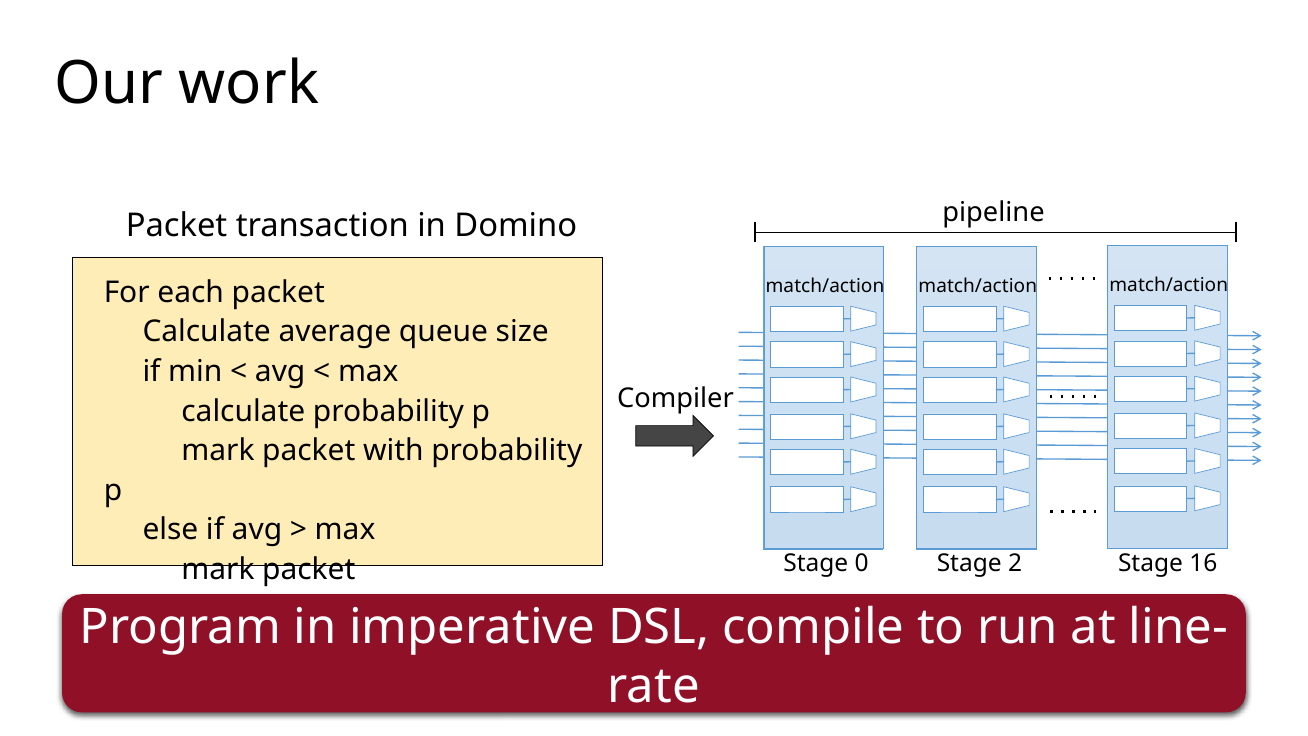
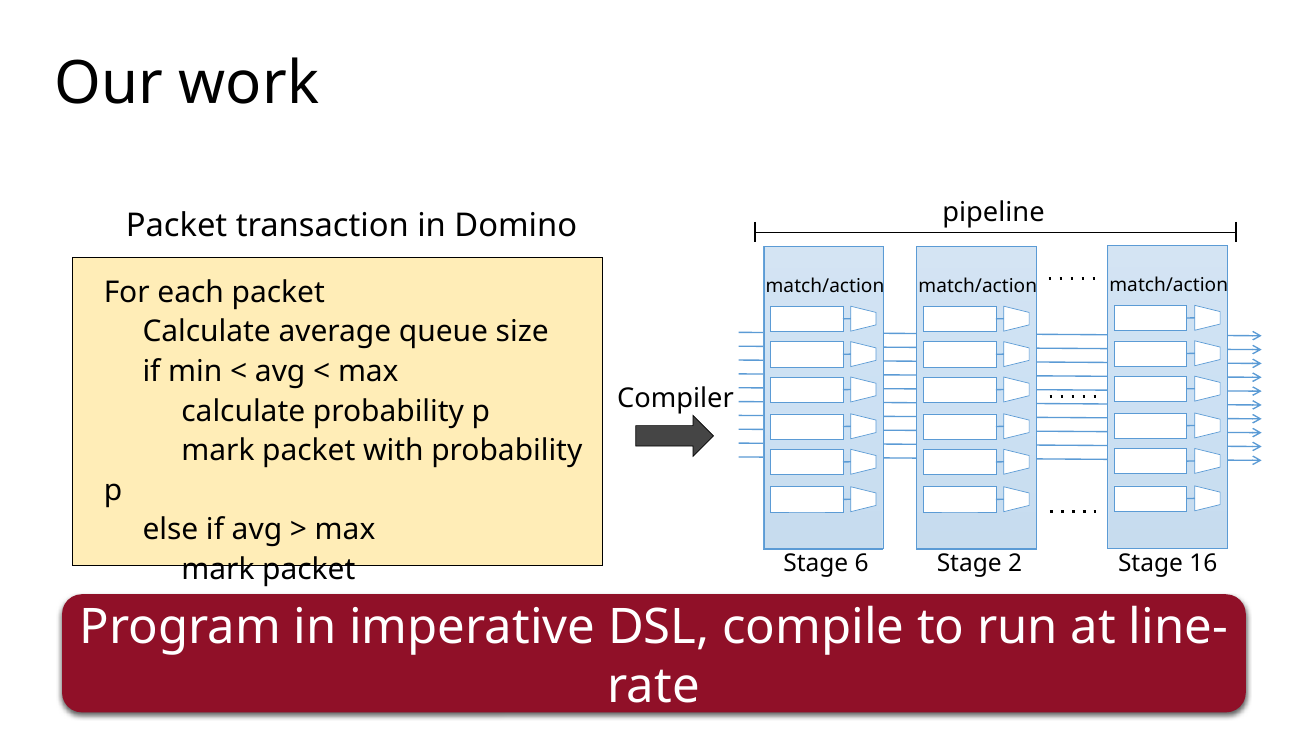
0: 0 -> 6
